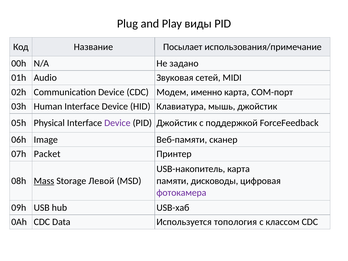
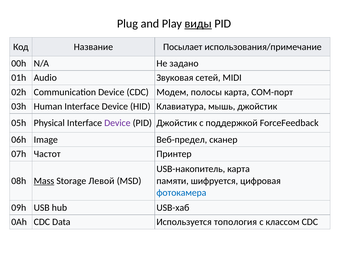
виды underline: none -> present
именно: именно -> полосы
Веб-памяти: Веб-памяти -> Веб-предел
Packet: Packet -> Частот
дисководы: дисководы -> шифруется
фотокамера colour: purple -> blue
